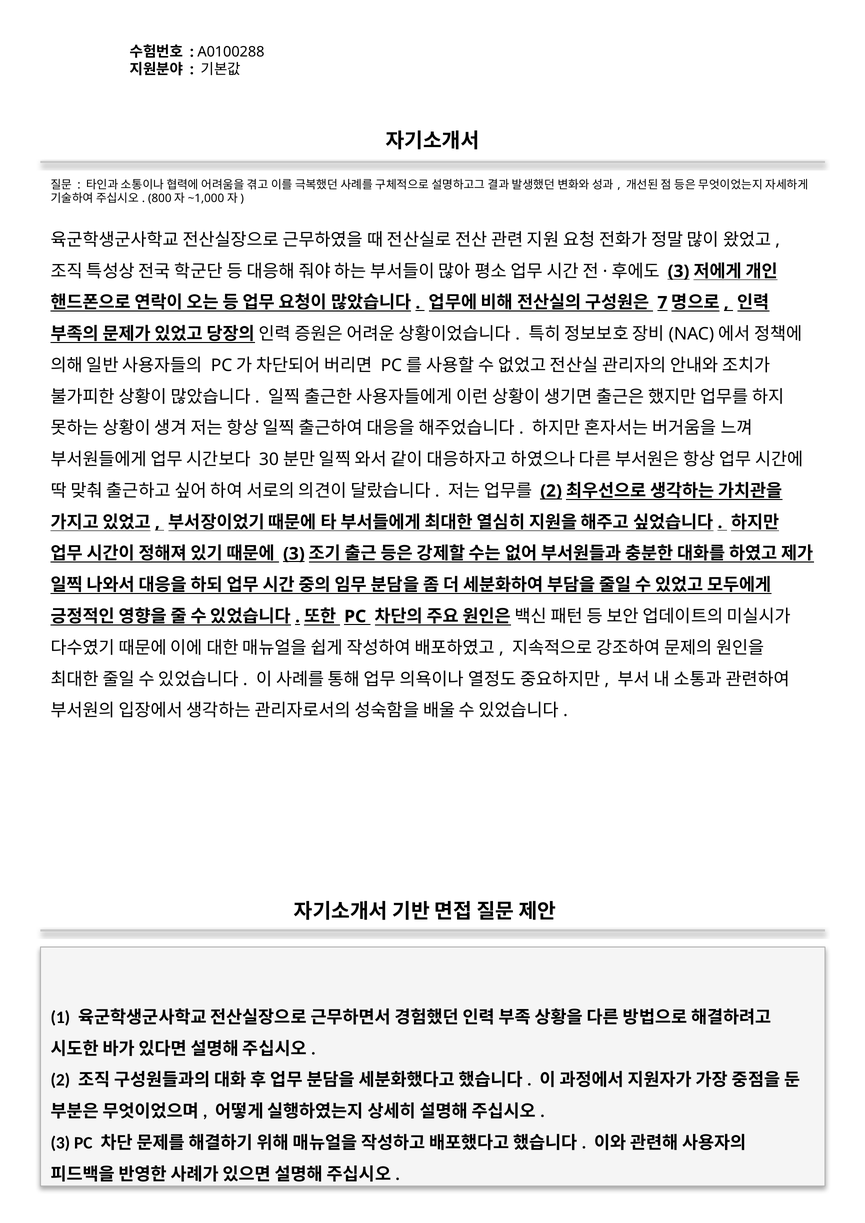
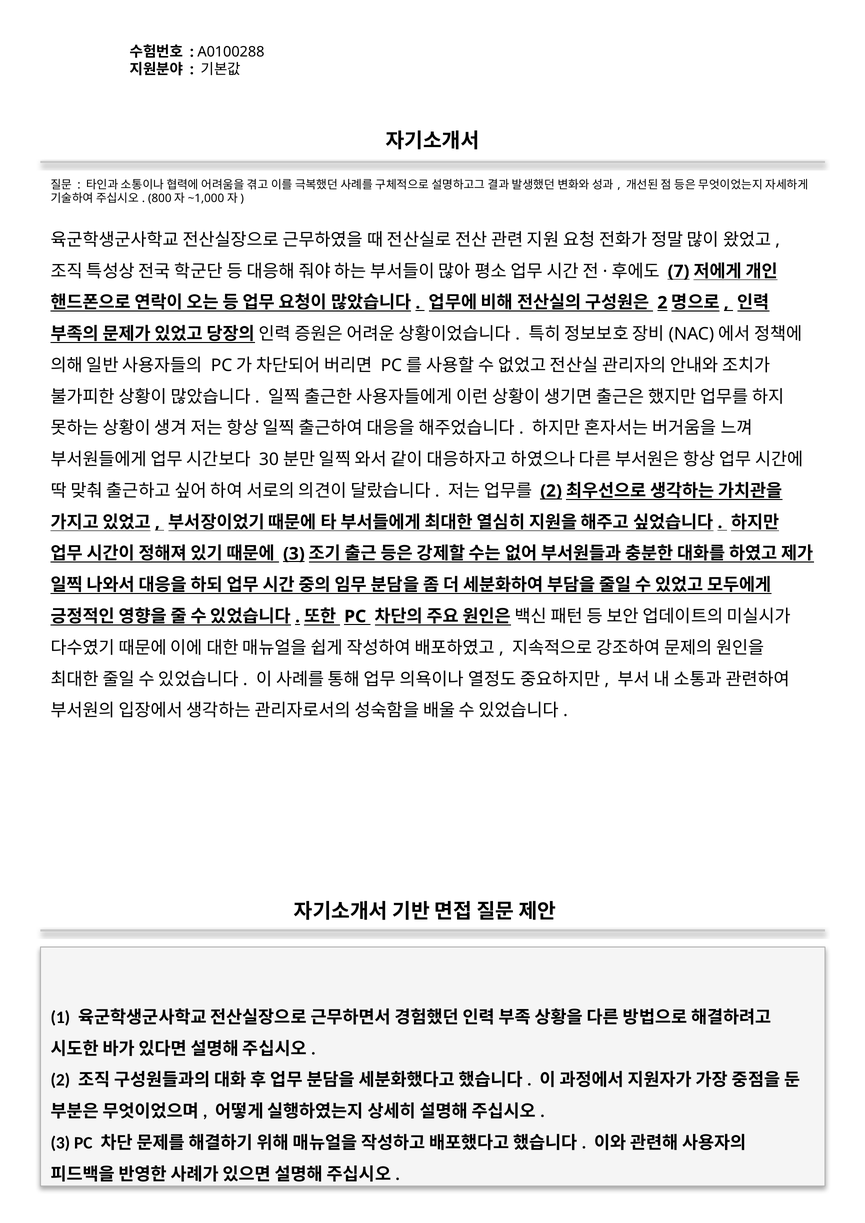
3 at (679, 271): 3 -> 7
7 at (662, 303): 7 -> 2
